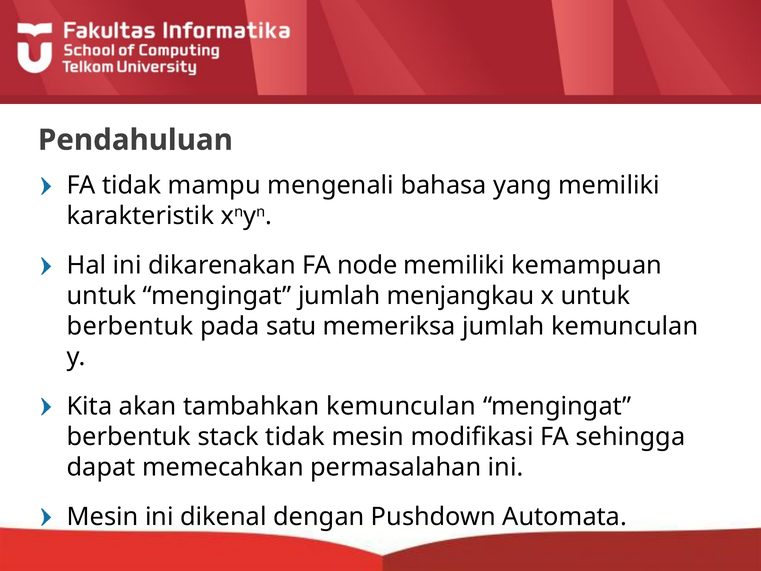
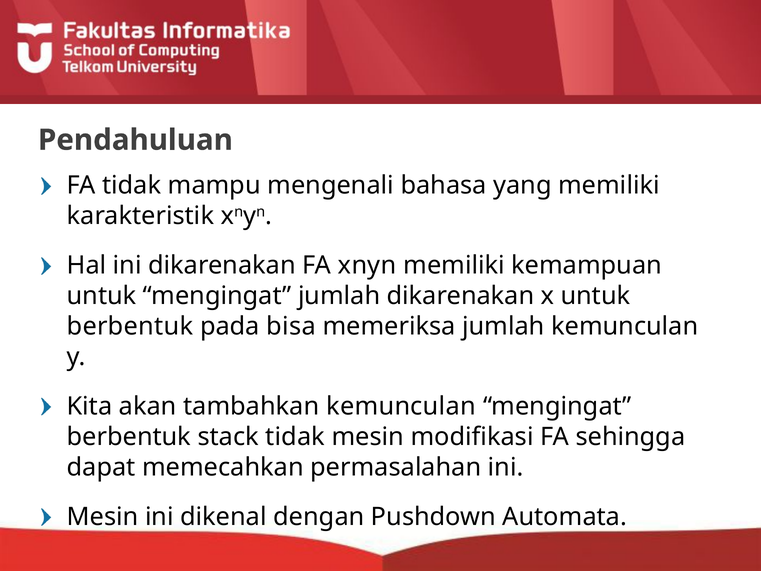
FA node: node -> xnyn
jumlah menjangkau: menjangkau -> dikarenakan
satu: satu -> bisa
